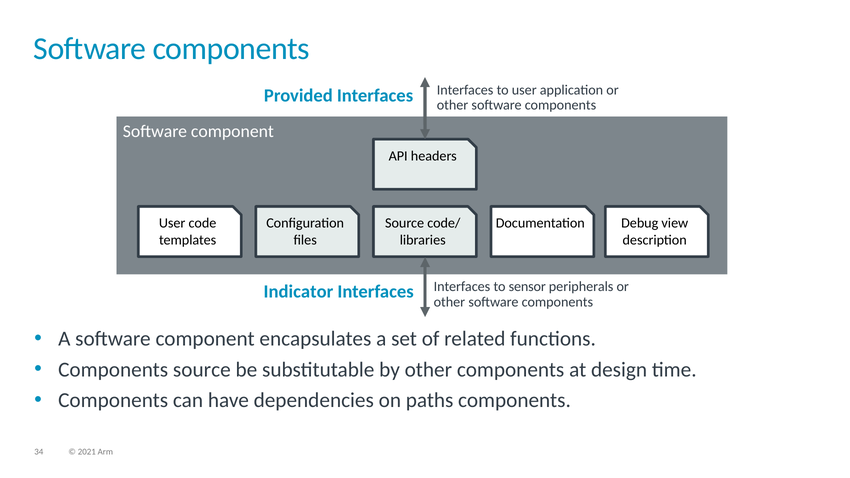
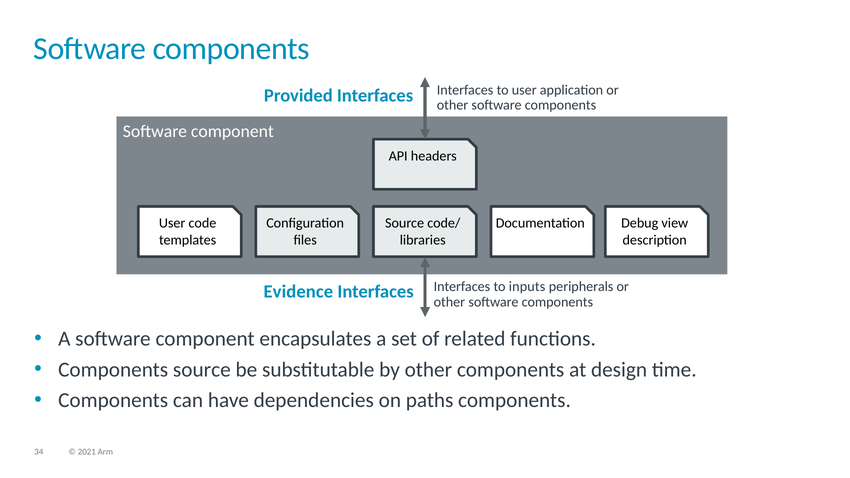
sensor: sensor -> inputs
Indicator: Indicator -> Evidence
